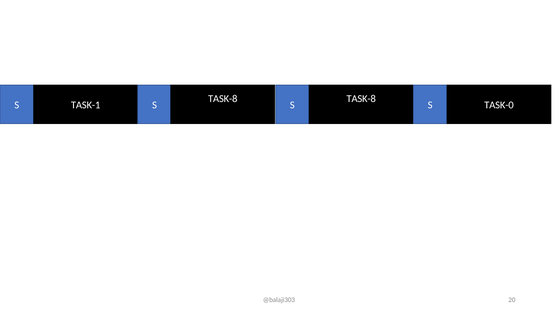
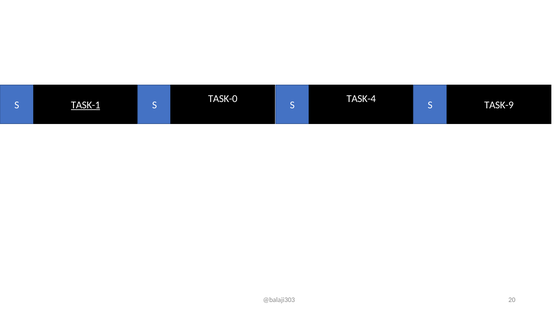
TASK-8 at (223, 99): TASK-8 -> TASK-0
TASK-8 at (361, 99): TASK-8 -> TASK-4
TASK-1 underline: none -> present
TASK-0: TASK-0 -> TASK-9
